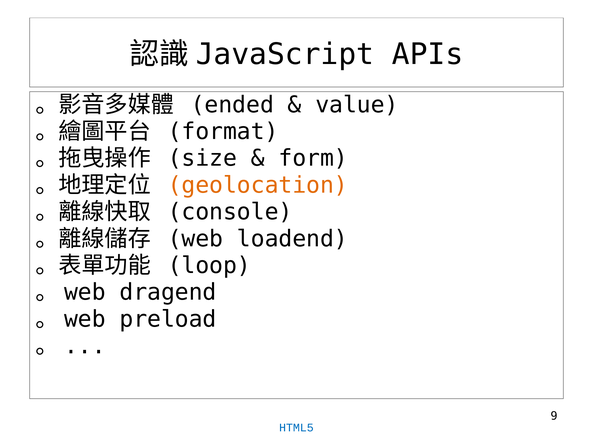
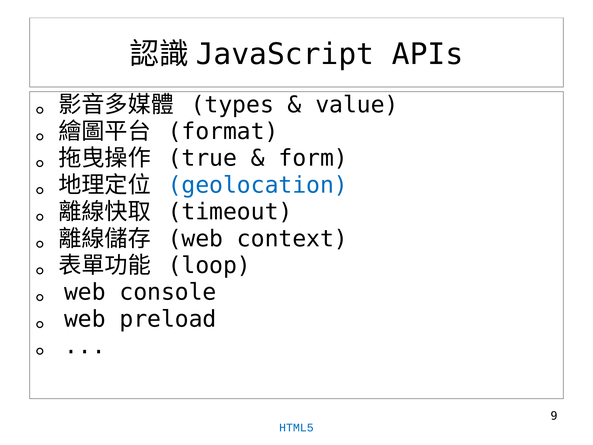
ended: ended -> types
size: size -> true
geolocation colour: orange -> blue
console: console -> timeout
loadend: loadend -> context
dragend: dragend -> console
